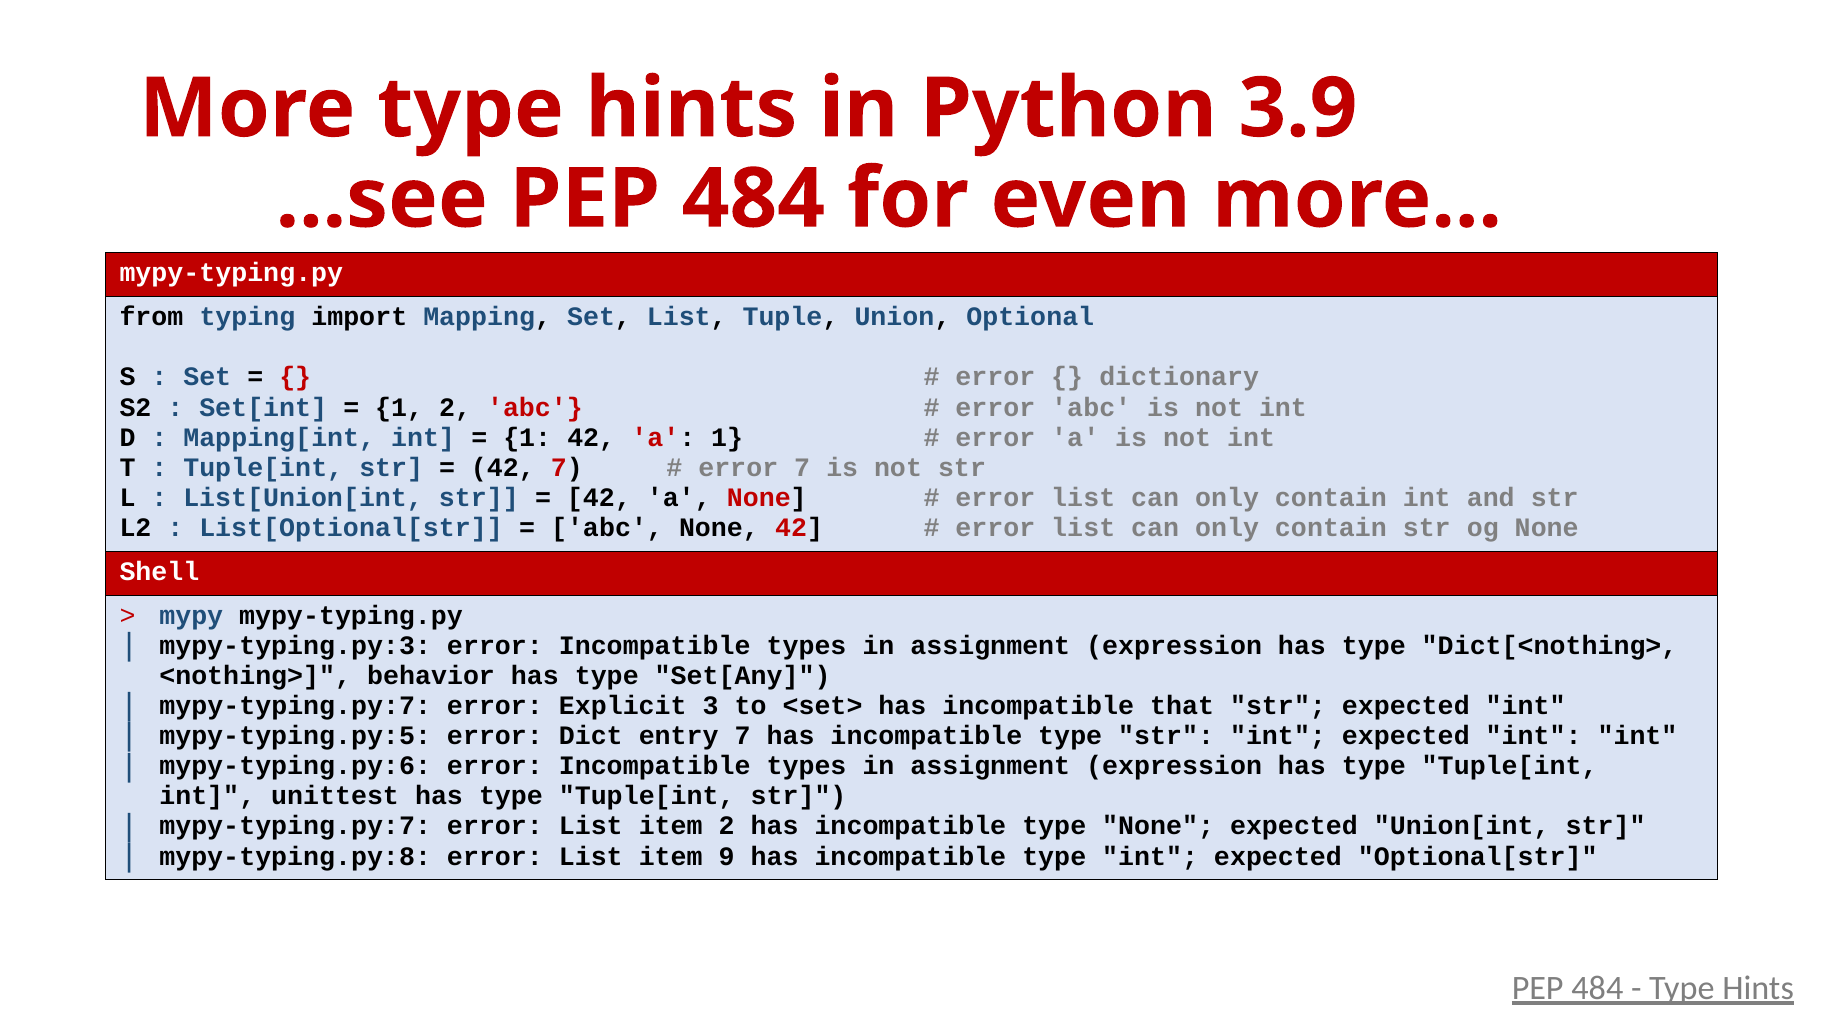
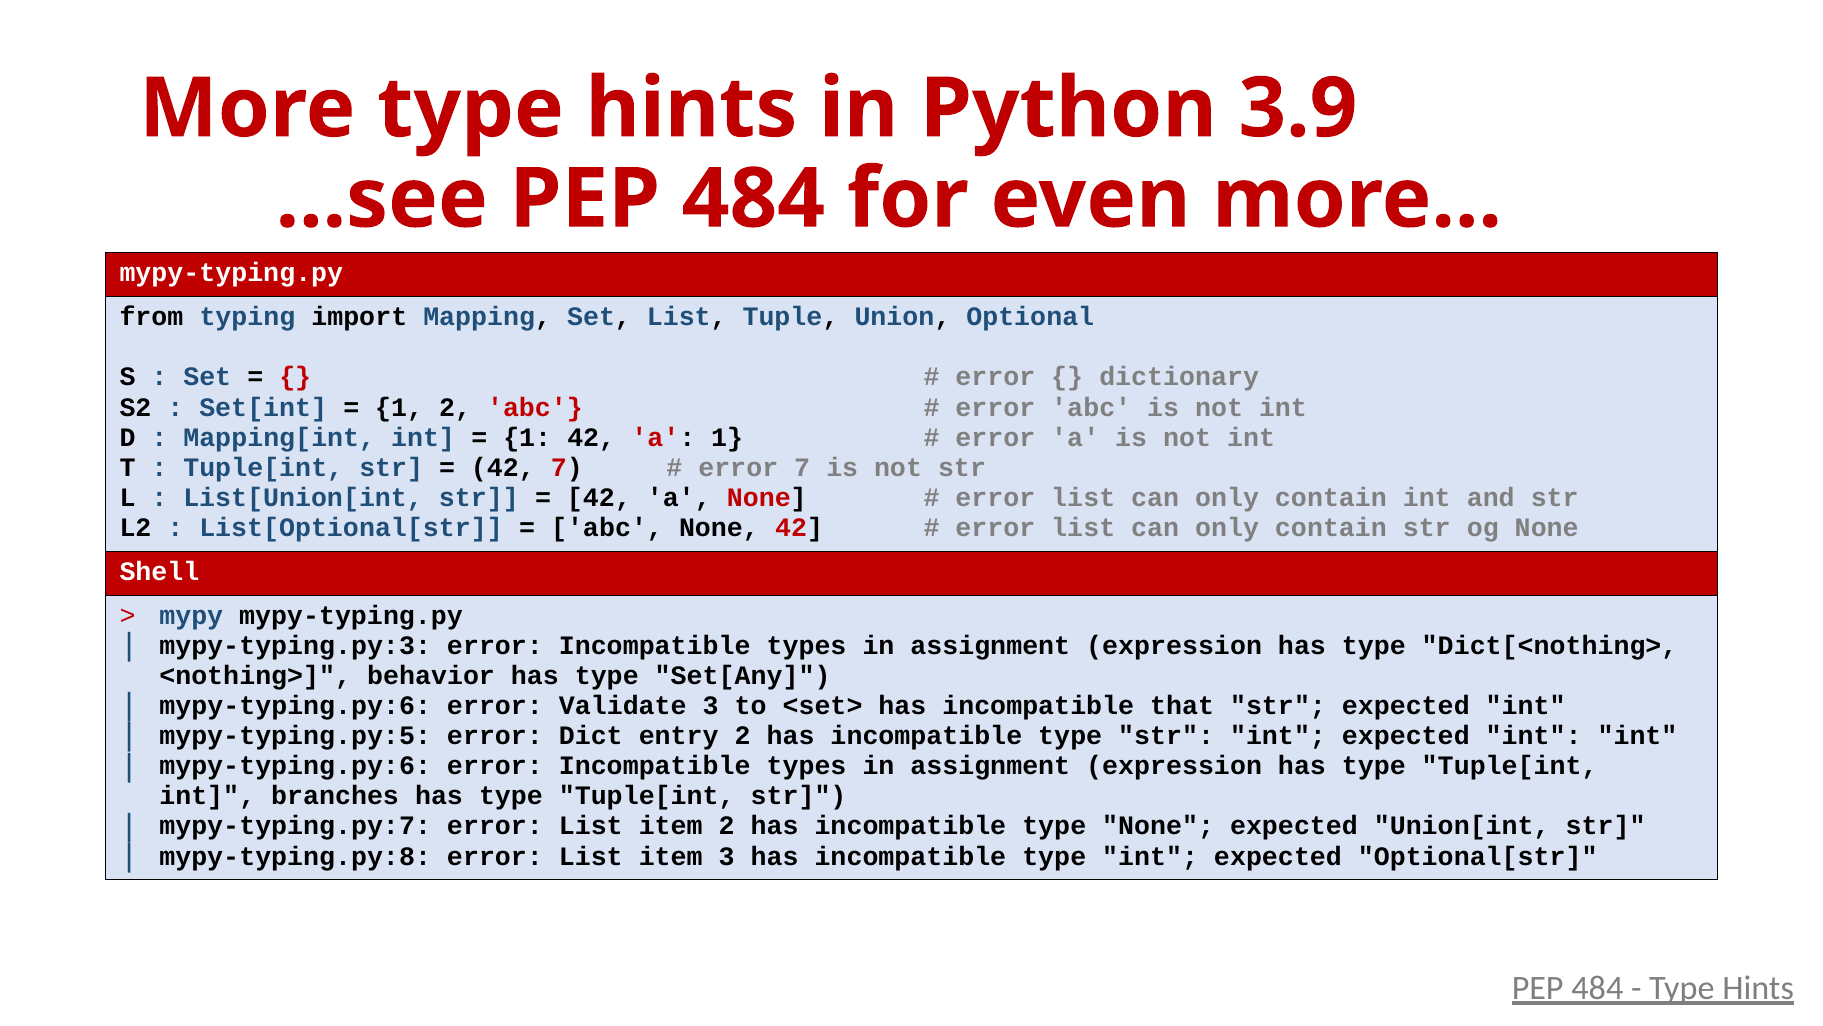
mypy-typing.py:7 at (295, 705): mypy-typing.py:7 -> mypy-typing.py:6
Explicit: Explicit -> Validate
entry 7: 7 -> 2
unittest: unittest -> branches
item 9: 9 -> 3
